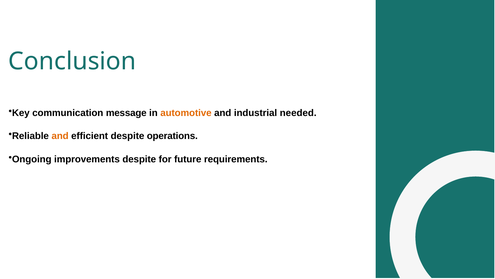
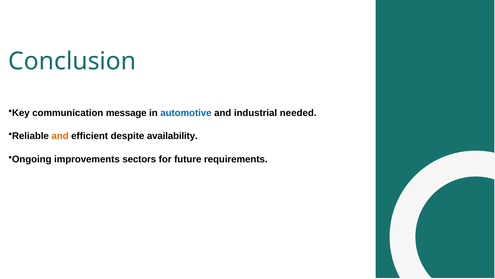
automotive colour: orange -> blue
operations: operations -> availability
improvements despite: despite -> sectors
